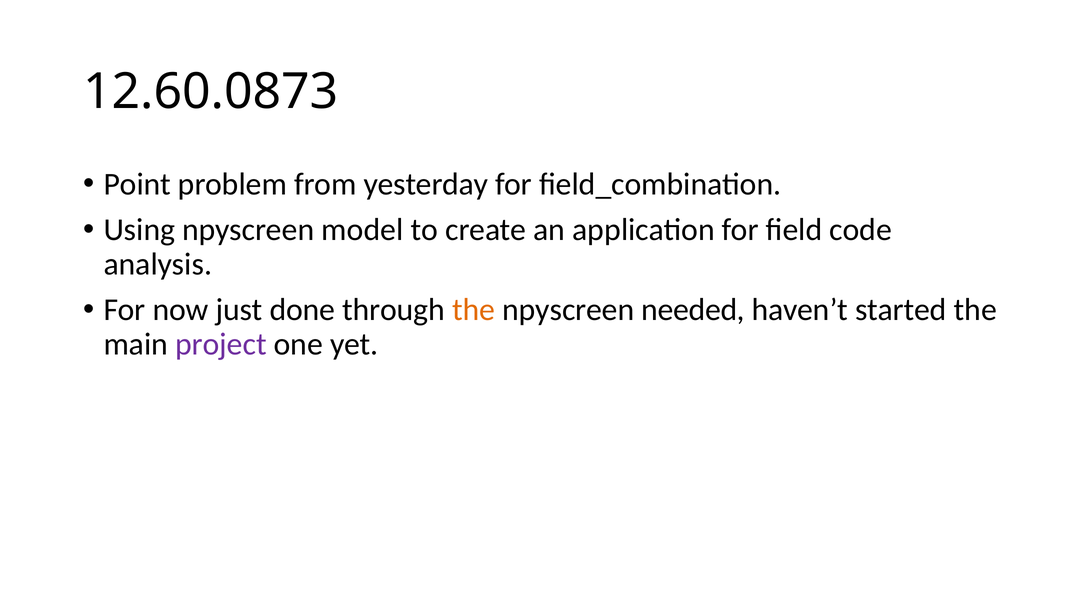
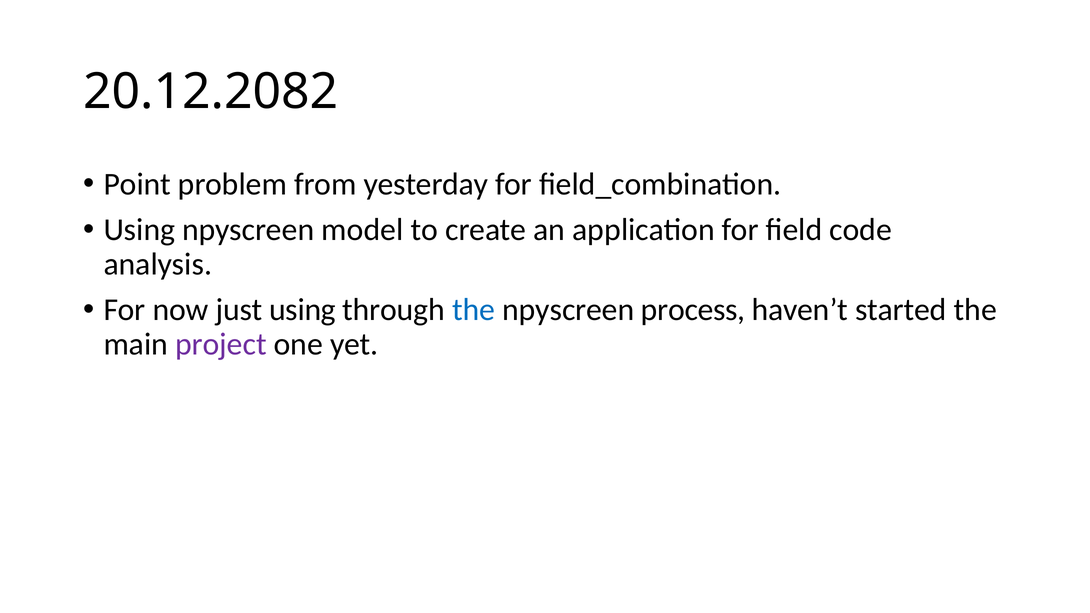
12.60.0873: 12.60.0873 -> 20.12.2082
just done: done -> using
the at (474, 310) colour: orange -> blue
needed: needed -> process
